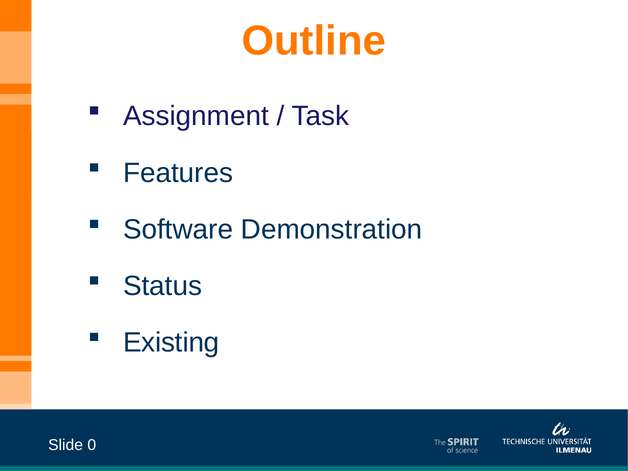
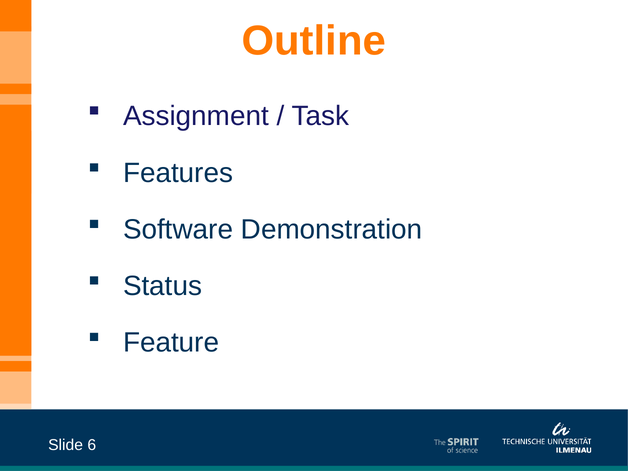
Existing: Existing -> Feature
0: 0 -> 6
